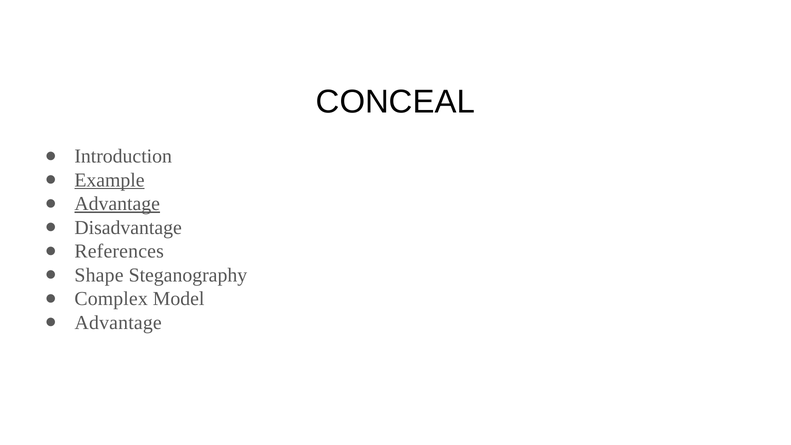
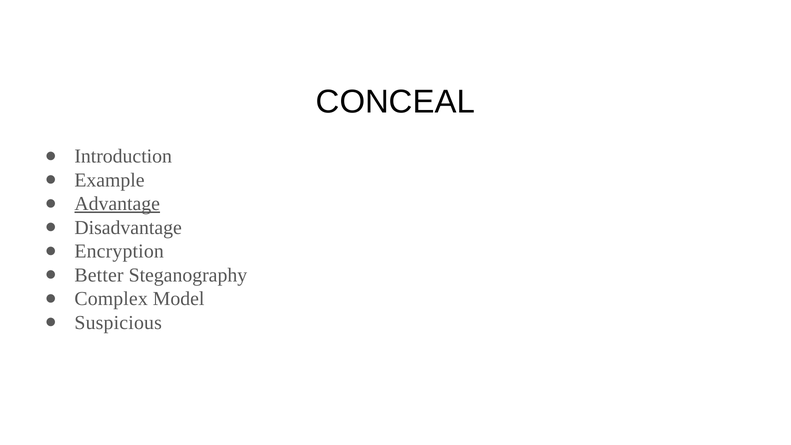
Example underline: present -> none
References: References -> Encryption
Shape: Shape -> Better
Advantage at (118, 322): Advantage -> Suspicious
